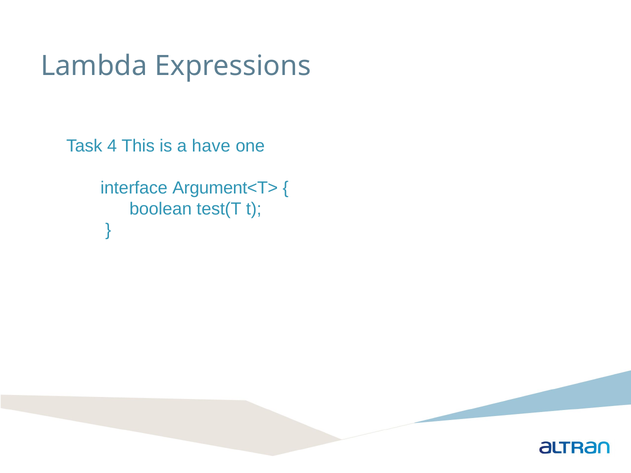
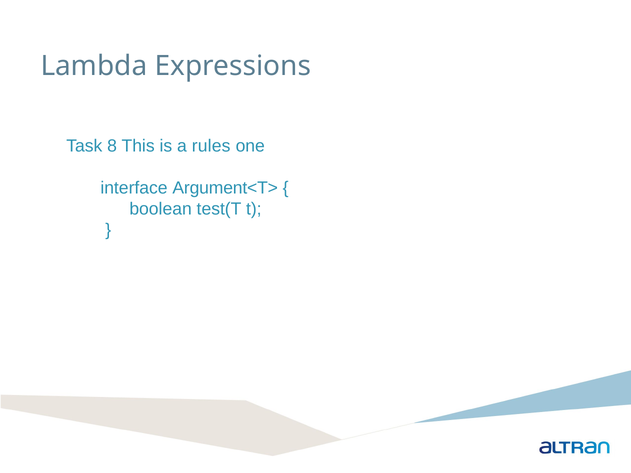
4: 4 -> 8
have: have -> rules
